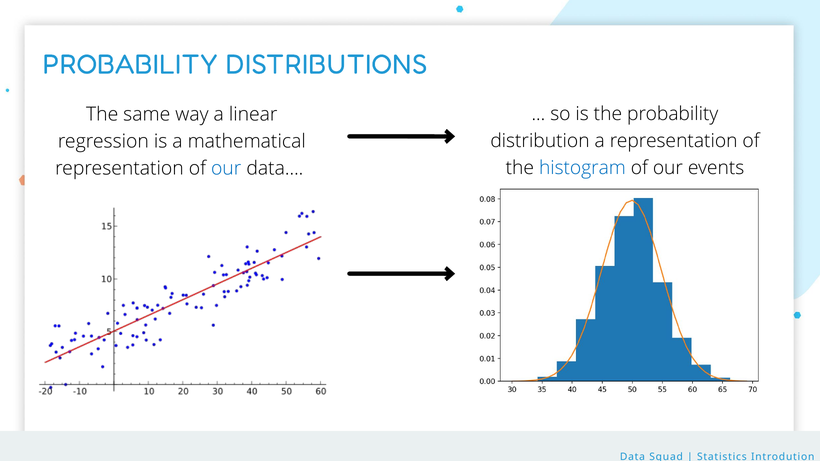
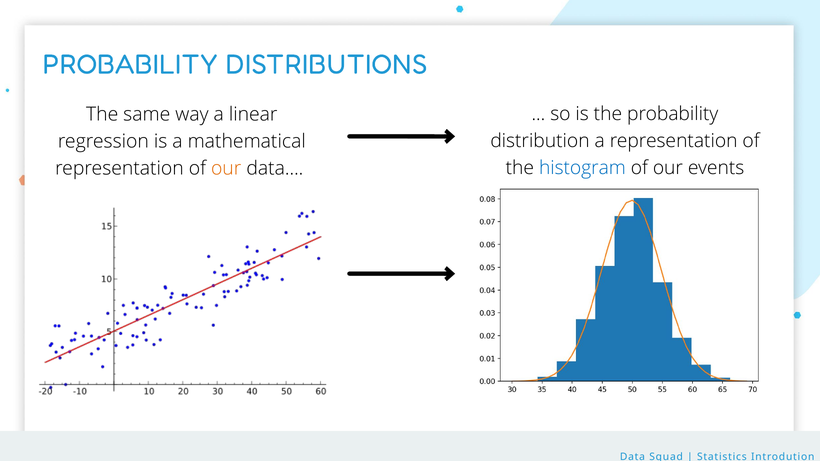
our at (226, 169) colour: blue -> orange
